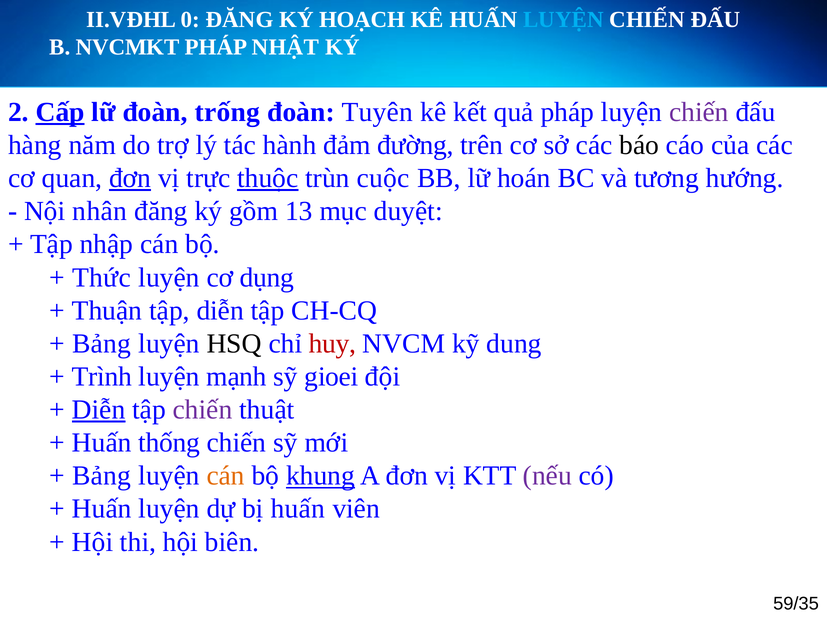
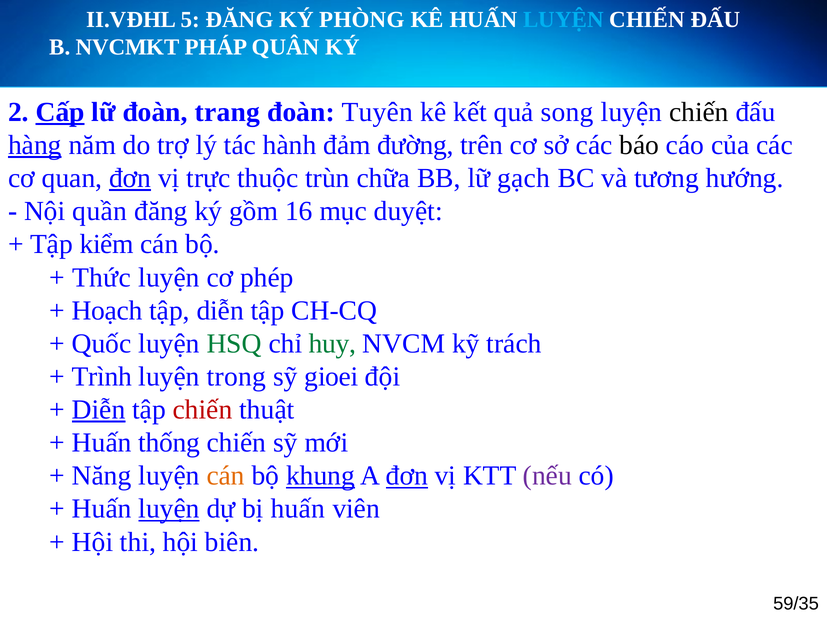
0: 0 -> 5
HOẠCH: HOẠCH -> PHÒNG
NHẬT: NHẬT -> QUÂN
trống: trống -> trang
quả pháp: pháp -> song
chiến at (699, 112) colour: purple -> black
hàng underline: none -> present
thuộc underline: present -> none
cuộc: cuộc -> chữa
hoán: hoán -> gạch
nhân: nhân -> quần
13: 13 -> 16
nhập: nhập -> kiểm
dụng: dụng -> phép
Thuận: Thuận -> Hoạch
Bảng at (102, 344): Bảng -> Quốc
HSQ colour: black -> green
huy colour: red -> green
dung: dung -> trách
mạnh: mạnh -> trong
chiến at (203, 410) colour: purple -> red
Bảng at (102, 476): Bảng -> Năng
đơn at (407, 476) underline: none -> present
luyện at (169, 509) underline: none -> present
